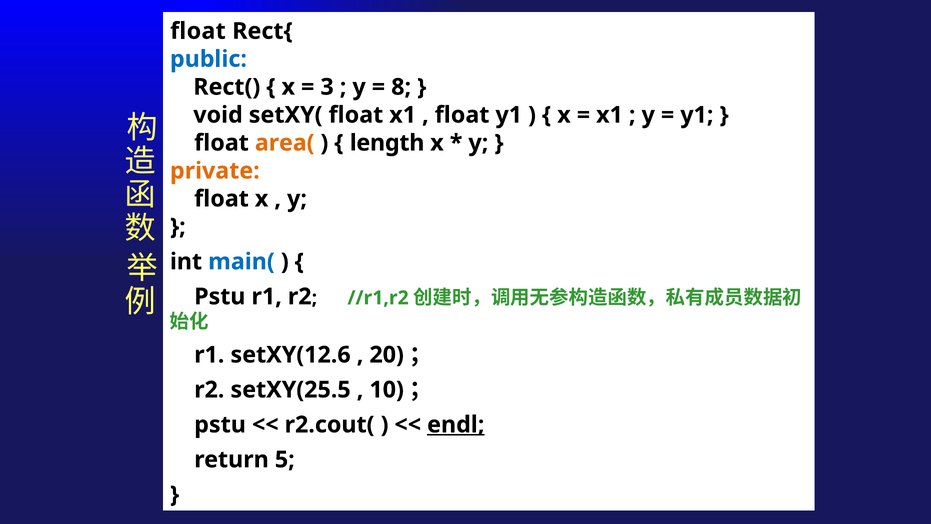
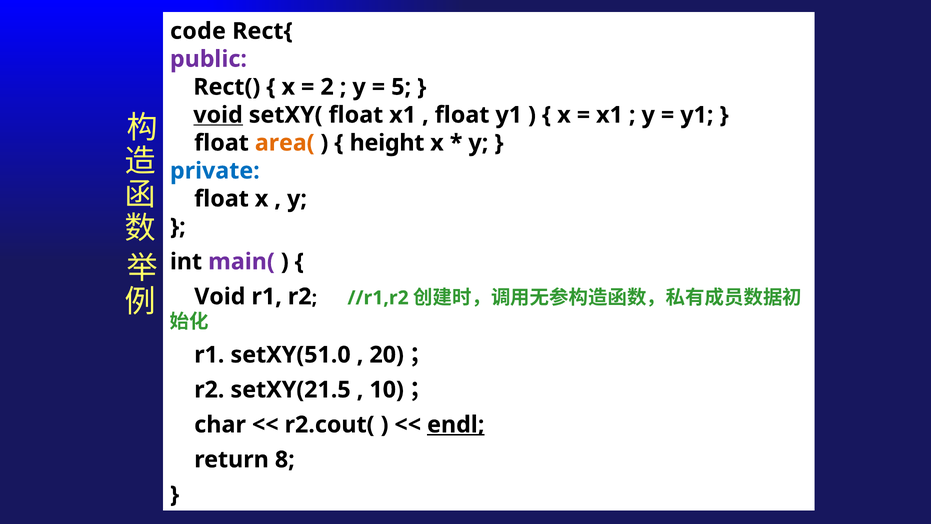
float at (198, 31): float -> code
public colour: blue -> purple
3: 3 -> 2
8: 8 -> 5
void at (218, 115) underline: none -> present
length: length -> height
private colour: orange -> blue
main( colour: blue -> purple
Pstu at (220, 296): Pstu -> Void
setXY(12.6: setXY(12.6 -> setXY(51.0
setXY(25.5: setXY(25.5 -> setXY(21.5
pstu at (220, 424): pstu -> char
5: 5 -> 8
